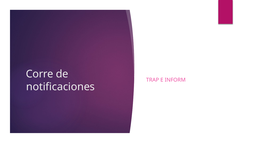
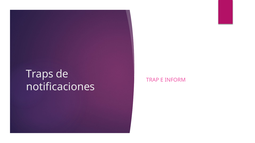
Corre: Corre -> Traps
